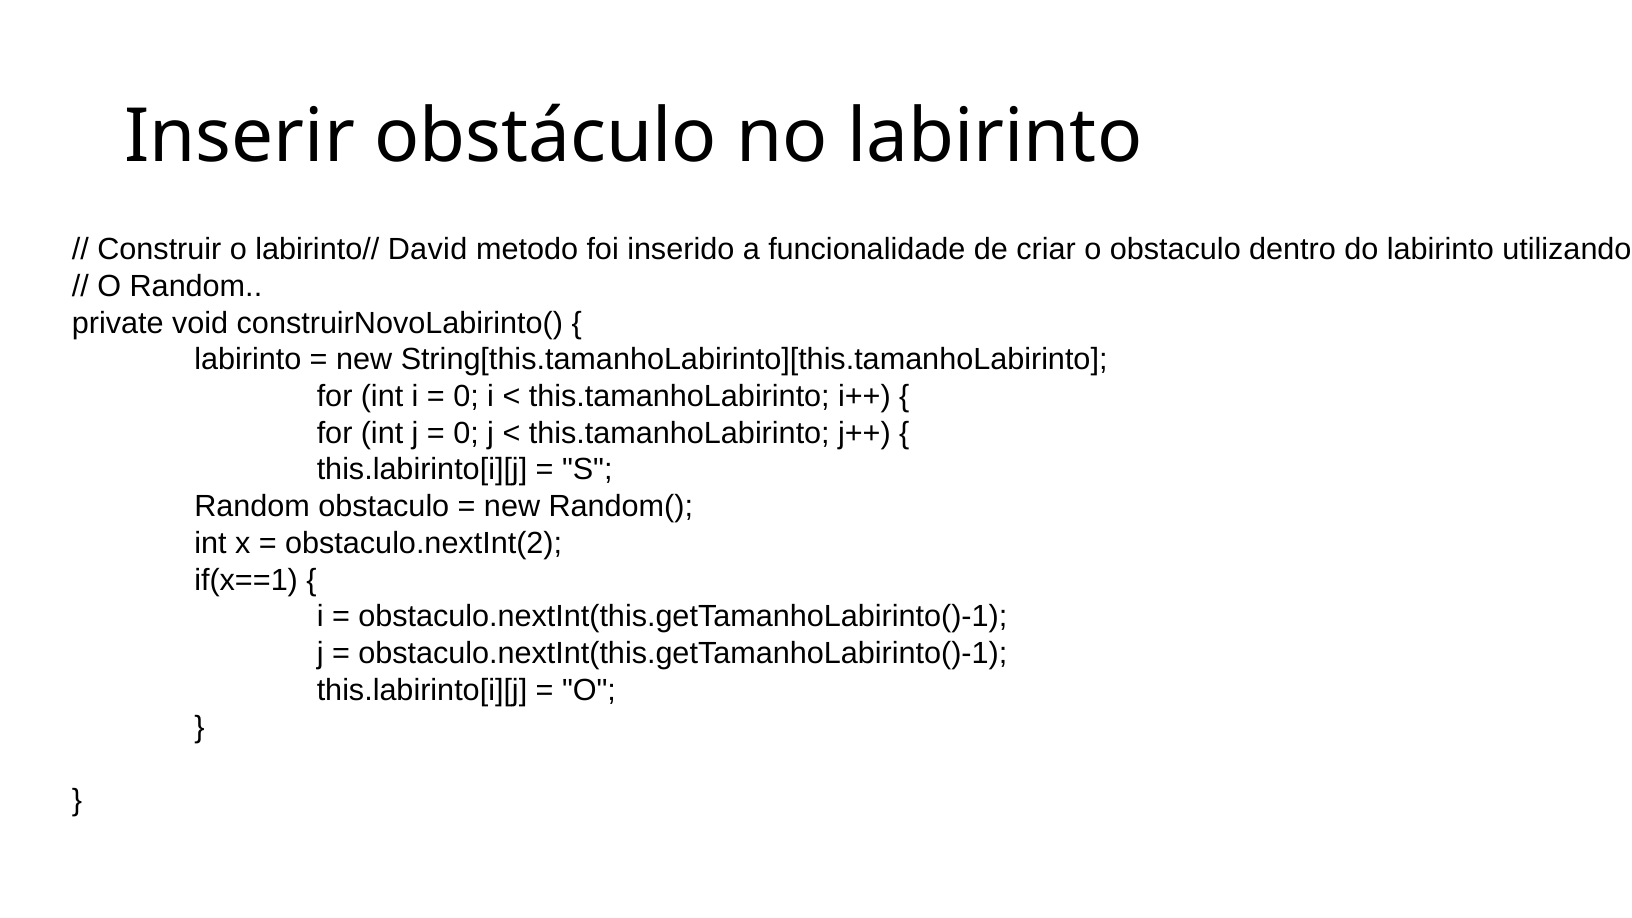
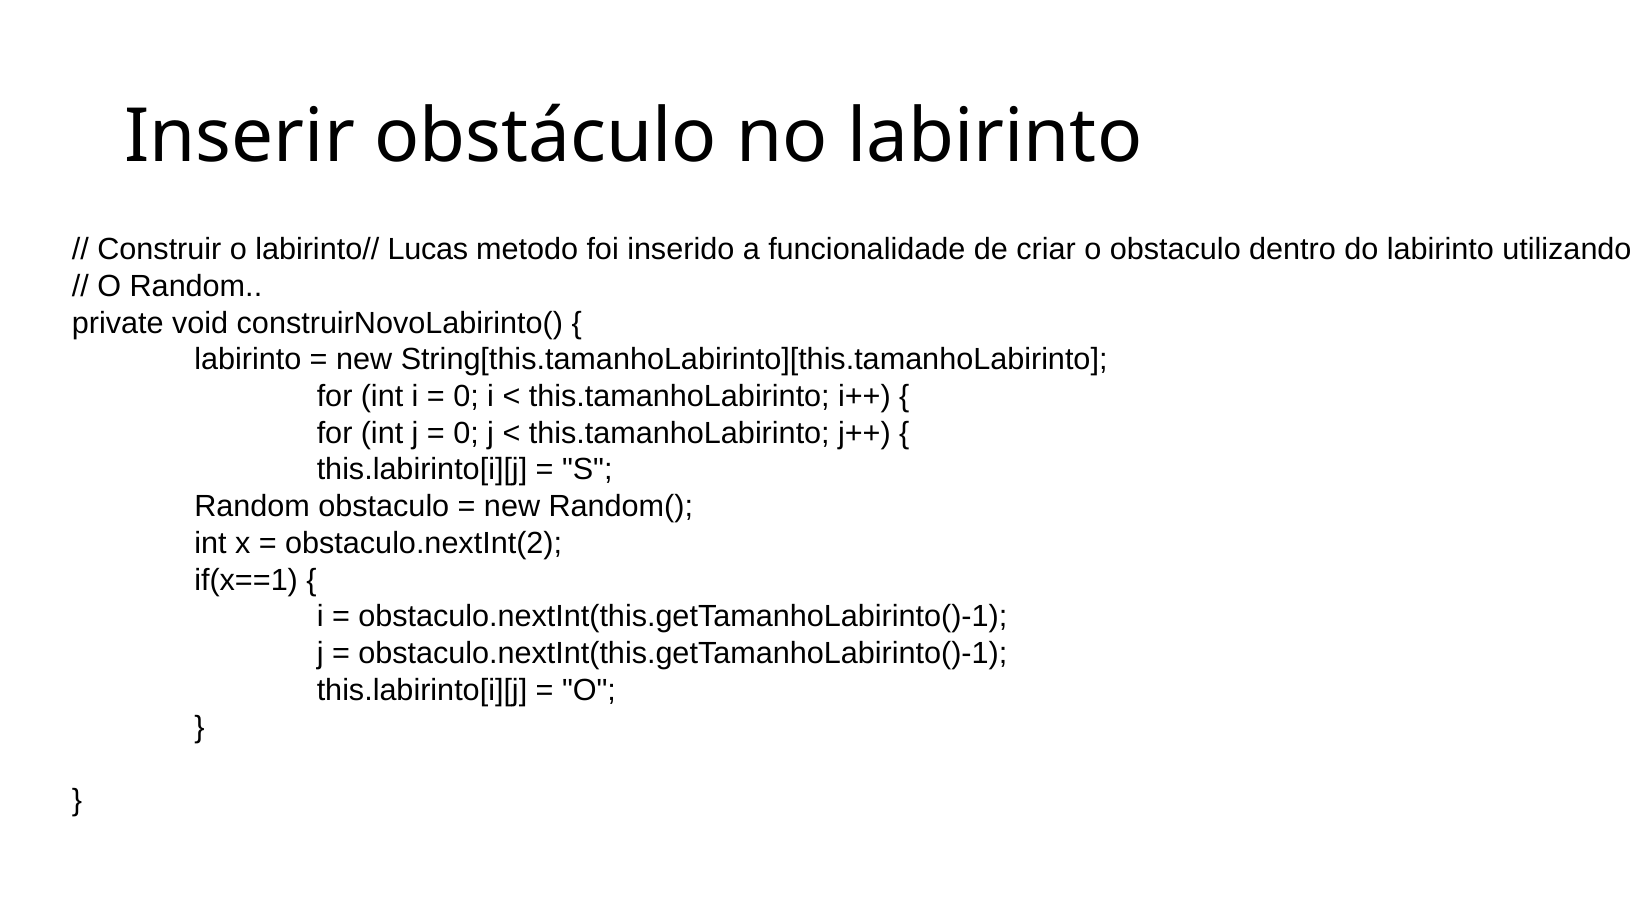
David: David -> Lucas
